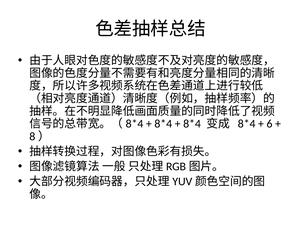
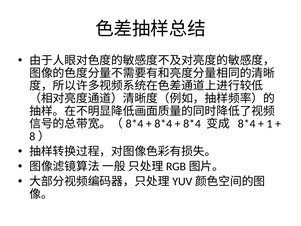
6: 6 -> 1
